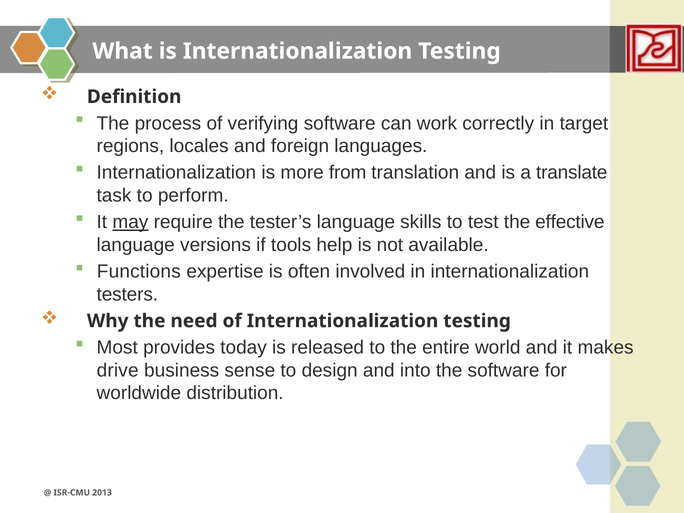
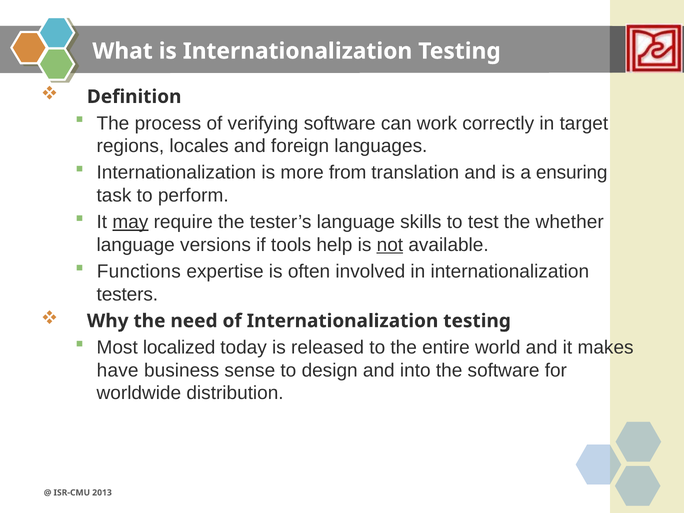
translate: translate -> ensuring
effective: effective -> whether
not underline: none -> present
provides: provides -> localized
drive: drive -> have
